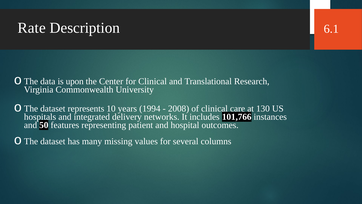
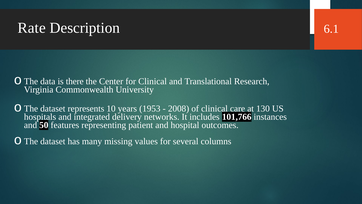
upon: upon -> there
1994: 1994 -> 1953
